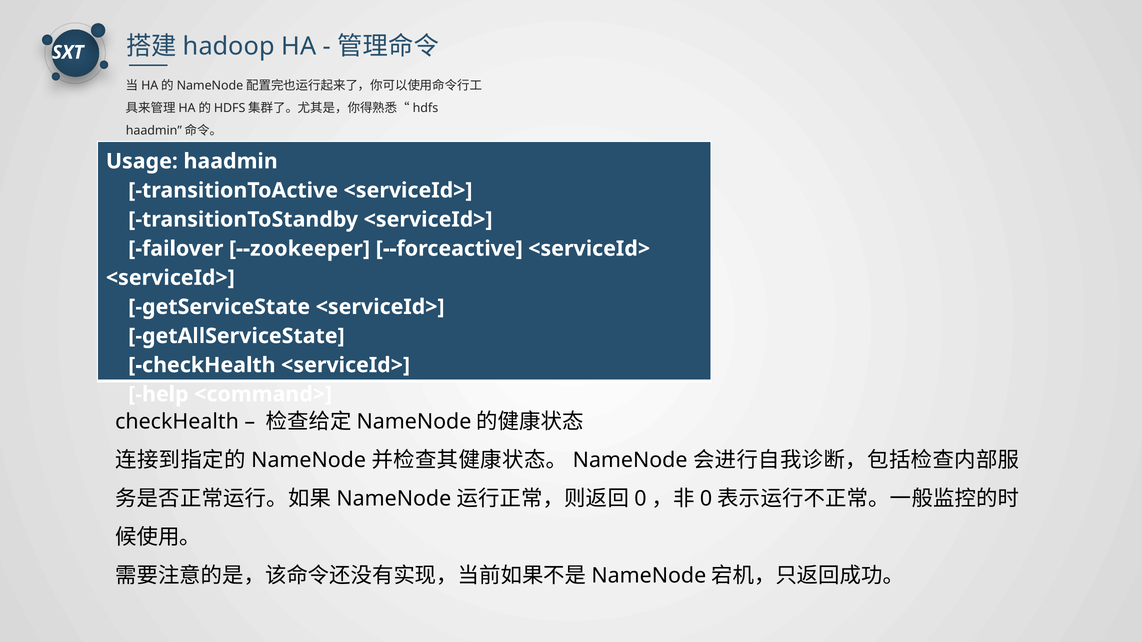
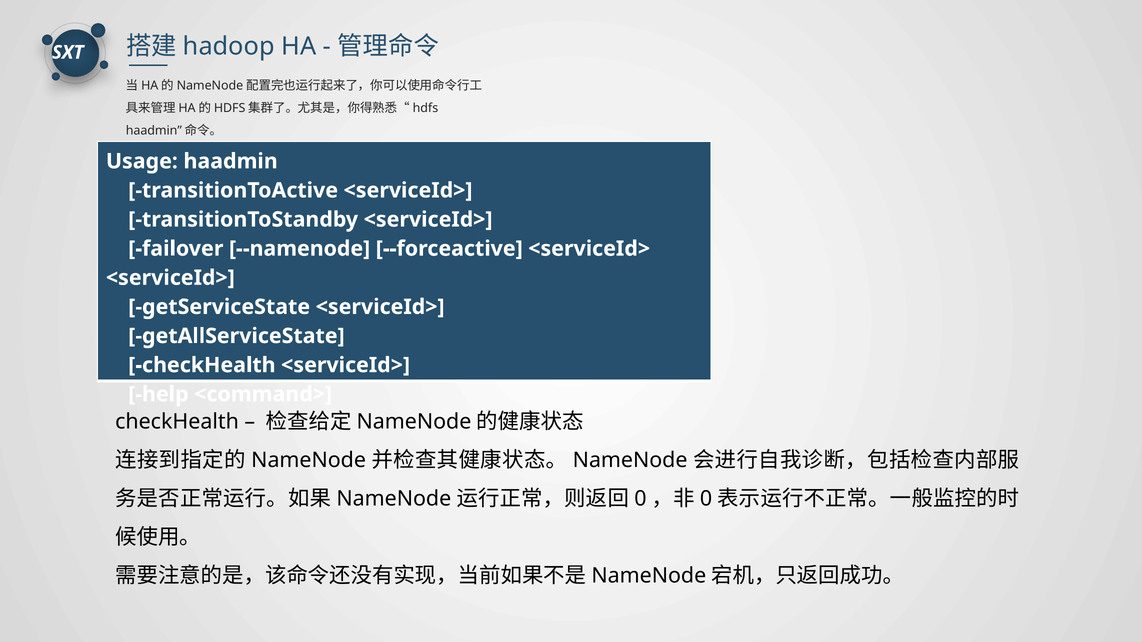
--zookeeper: --zookeeper -> --namenode
